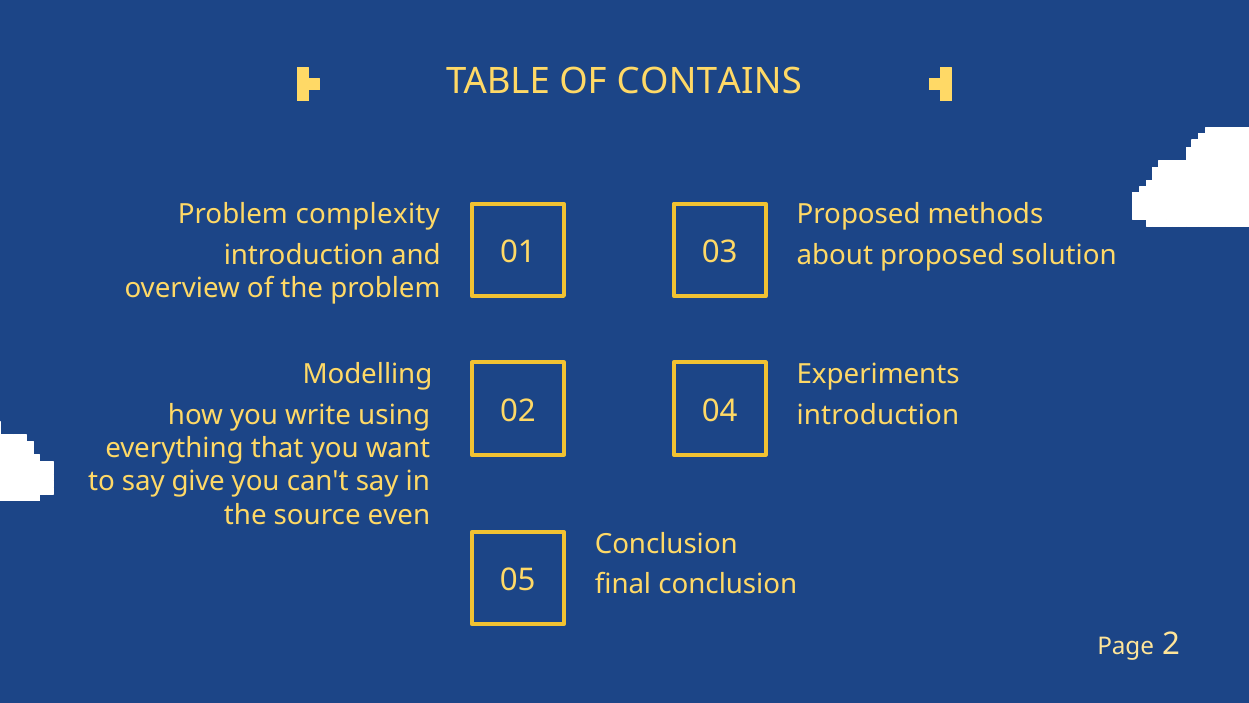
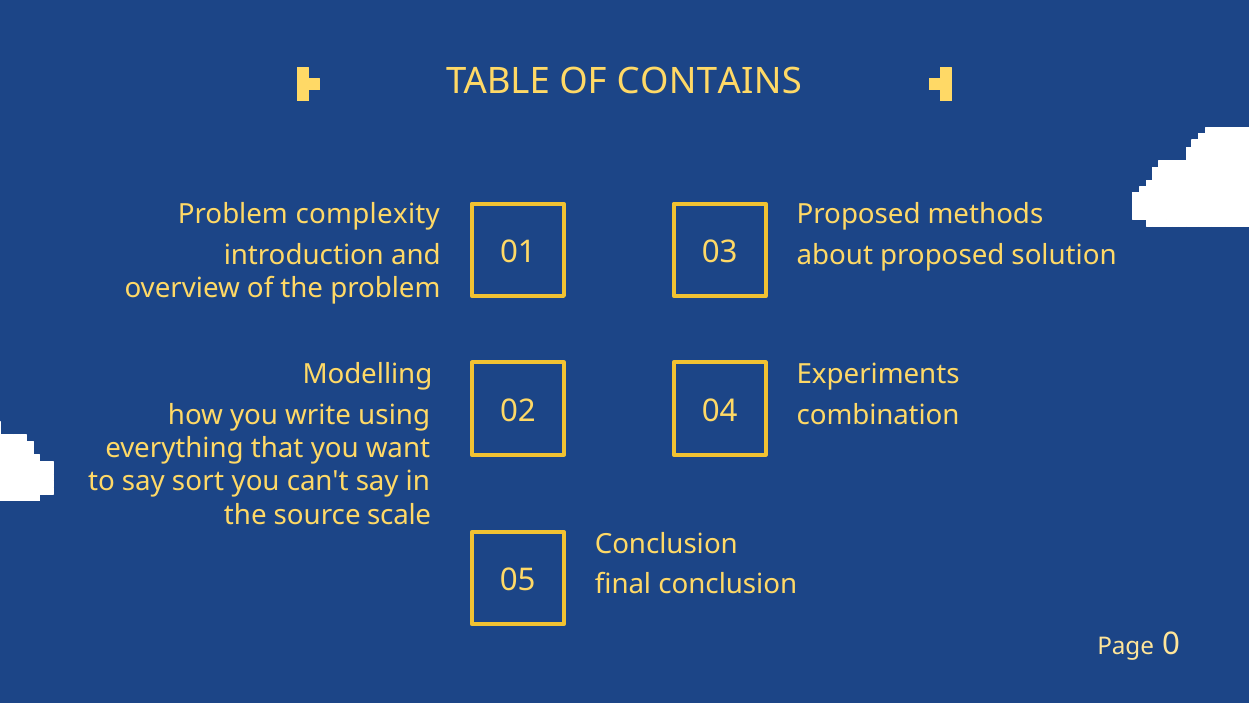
introduction at (878, 415): introduction -> combination
give: give -> sort
even: even -> scale
2: 2 -> 0
